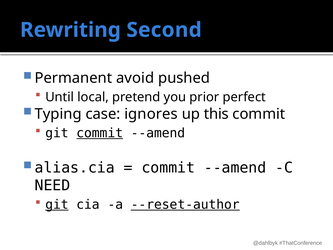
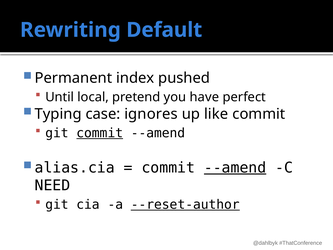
Second: Second -> Default
avoid: avoid -> index
prior: prior -> have
this: this -> like
--amend at (235, 167) underline: none -> present
git at (57, 204) underline: present -> none
